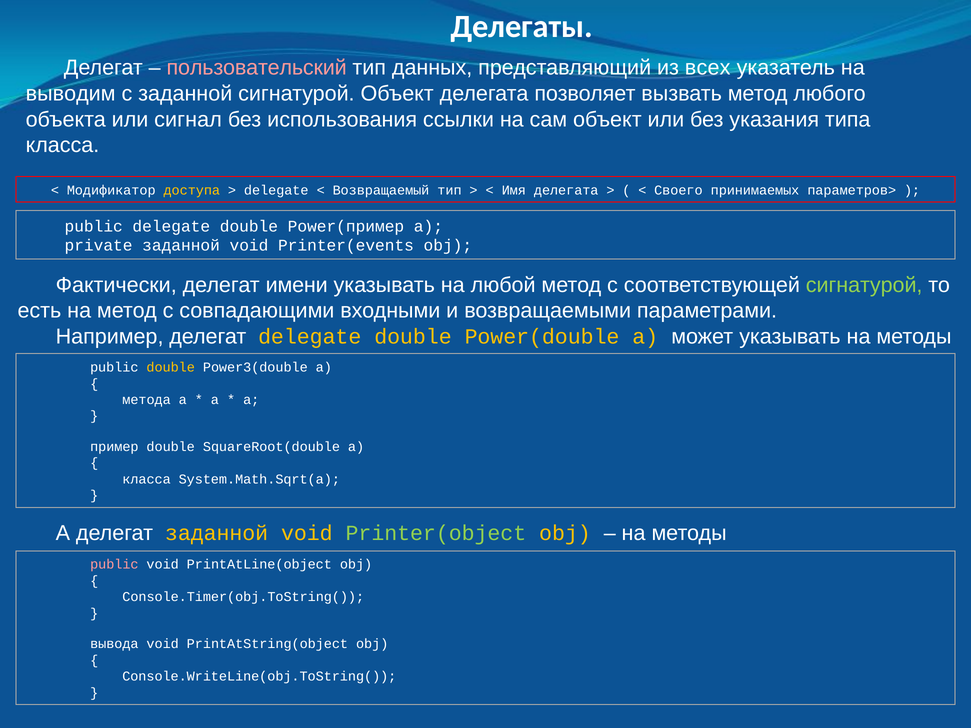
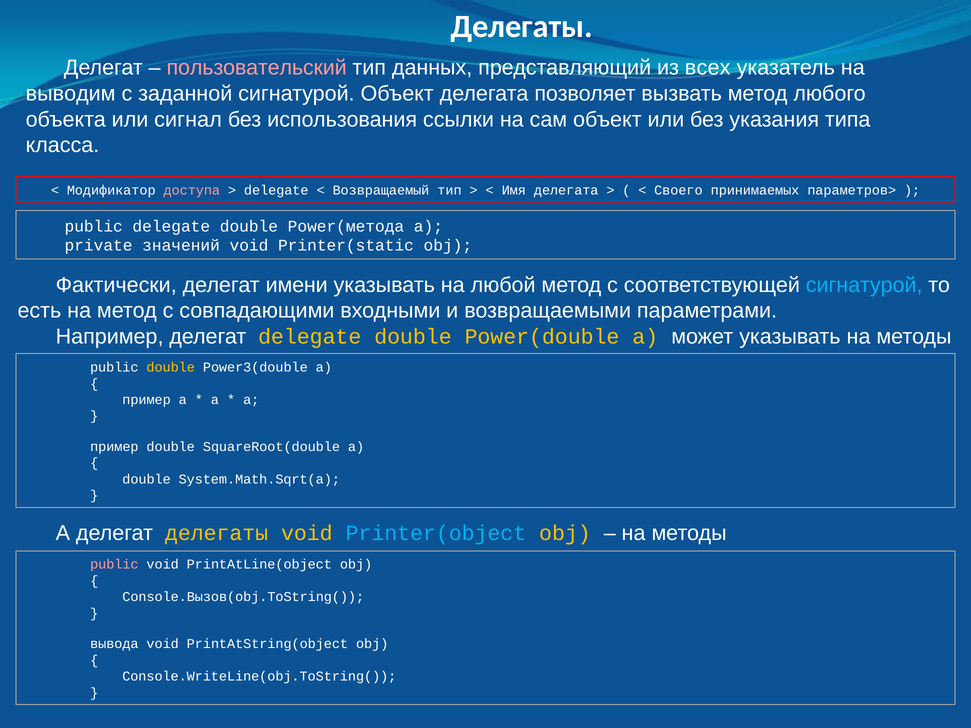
доступа colour: yellow -> pink
Power(пример: Power(пример -> Power(метода
private заданной: заданной -> значений
Printer(events: Printer(events -> Printer(static
сигнатурой at (864, 285) colour: light green -> light blue
метода at (147, 400): метода -> пример
класса at (147, 479): класса -> double
делегат заданной: заданной -> делегаты
Printer(object colour: light green -> light blue
Console.Timer(obj.ToString(: Console.Timer(obj.ToString( -> Console.Вызов(obj.ToString(
